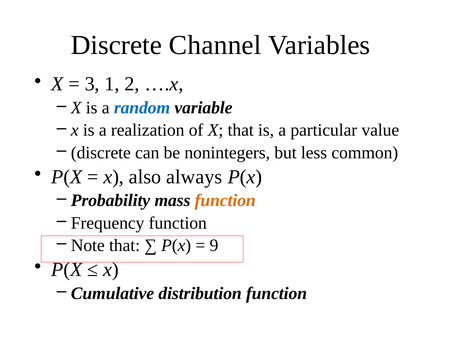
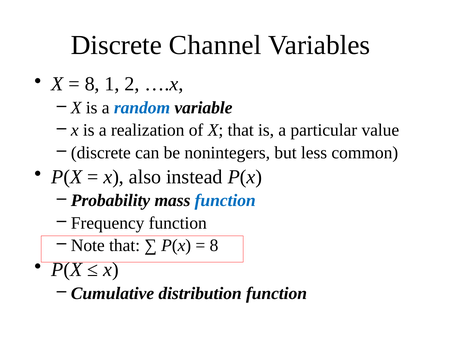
3 at (92, 84): 3 -> 8
always: always -> instead
function at (225, 200) colour: orange -> blue
9 at (214, 245): 9 -> 8
